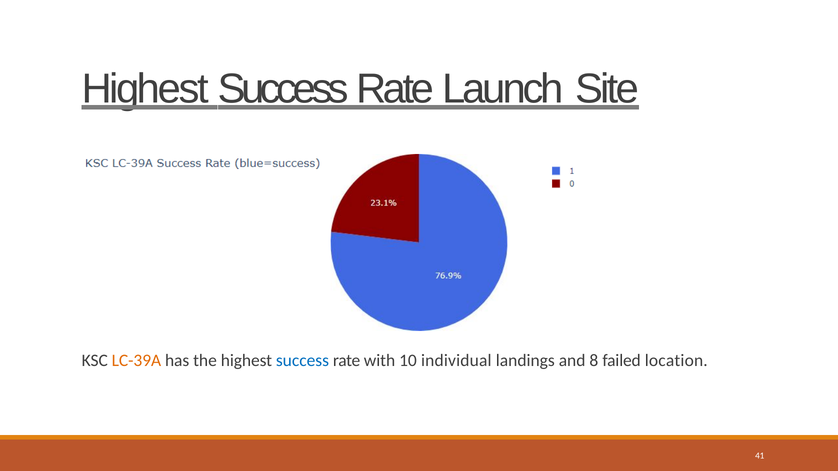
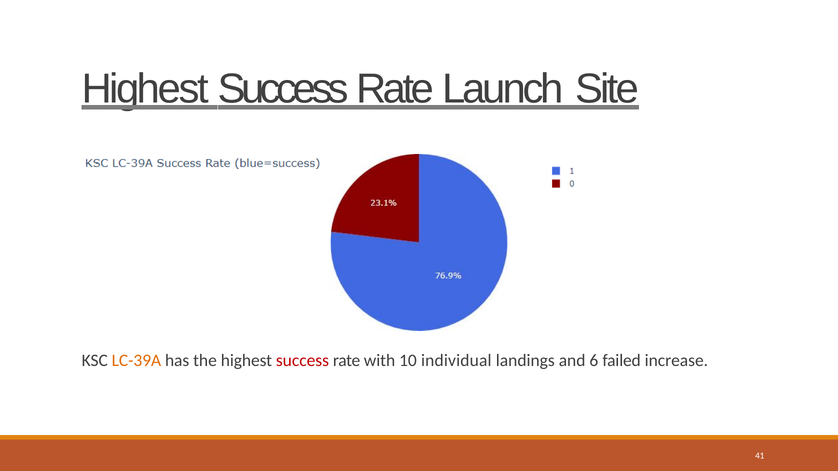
success at (302, 361) colour: blue -> red
8: 8 -> 6
location: location -> increase
